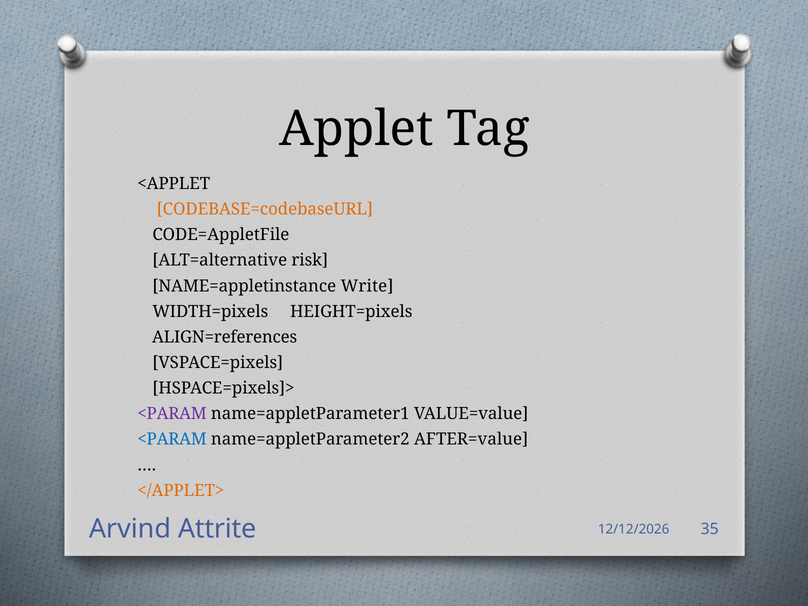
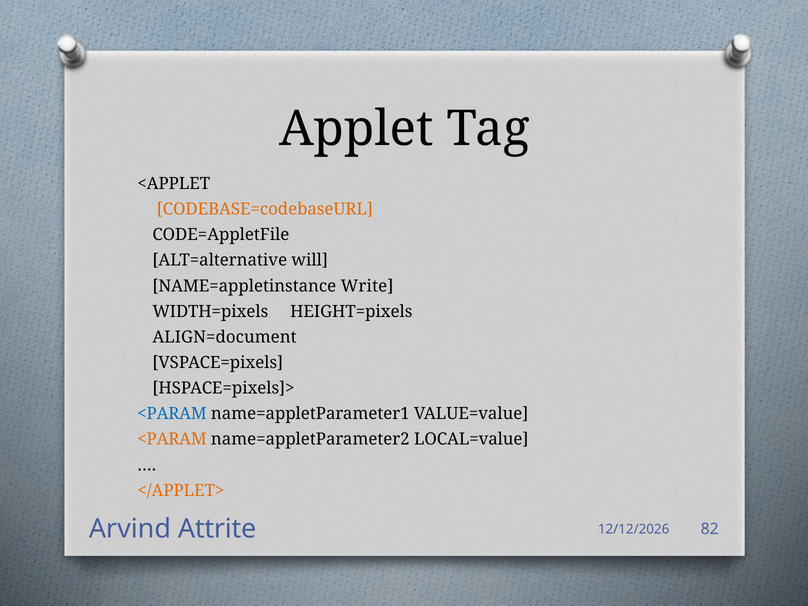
risk: risk -> will
ALIGN=references: ALIGN=references -> ALIGN=document
<PARAM at (172, 414) colour: purple -> blue
<PARAM at (172, 439) colour: blue -> orange
AFTER=value: AFTER=value -> LOCAL=value
35: 35 -> 82
